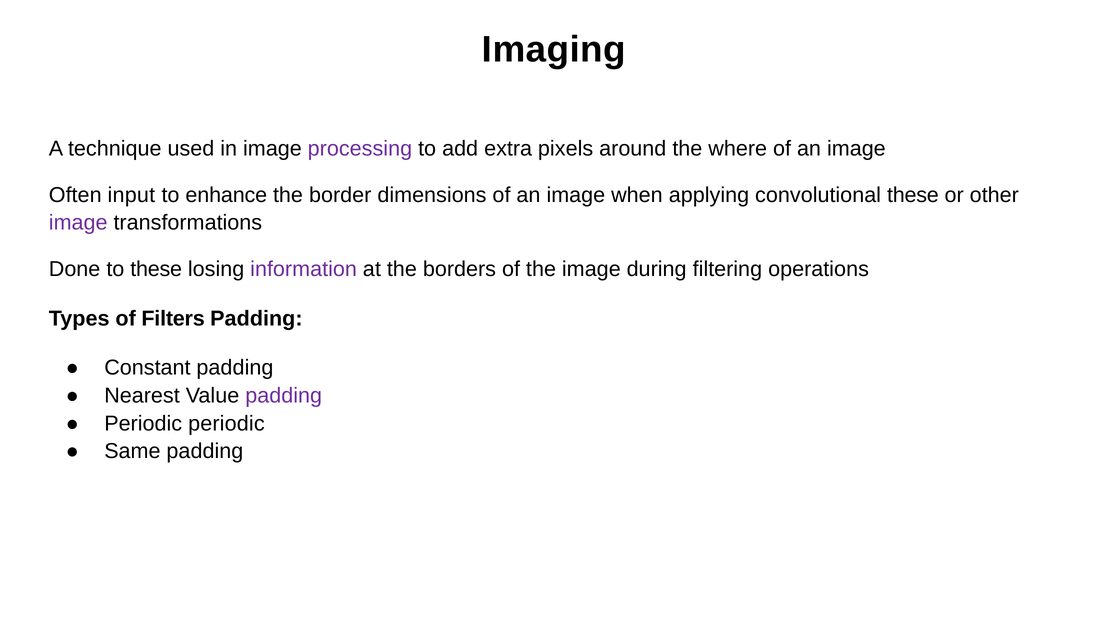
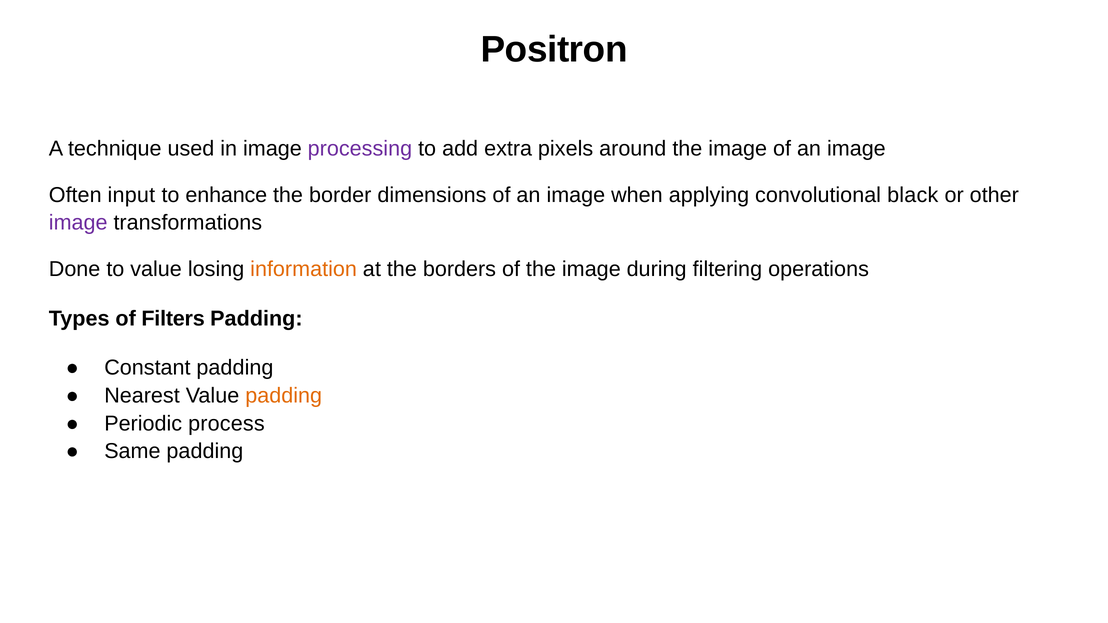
Imaging: Imaging -> Positron
around the where: where -> image
convolutional these: these -> black
to these: these -> value
information colour: purple -> orange
padding at (284, 396) colour: purple -> orange
Periodic periodic: periodic -> process
